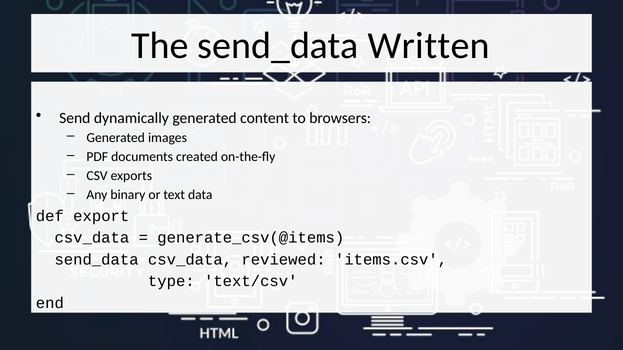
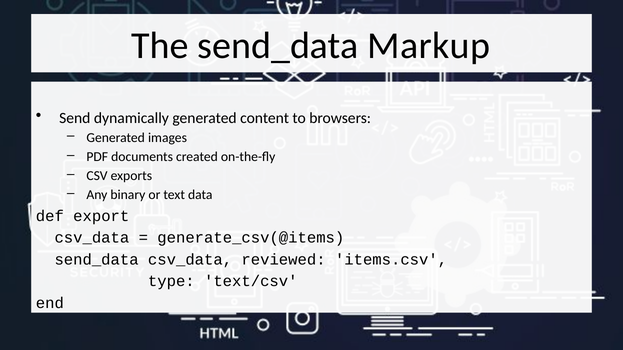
Written: Written -> Markup
